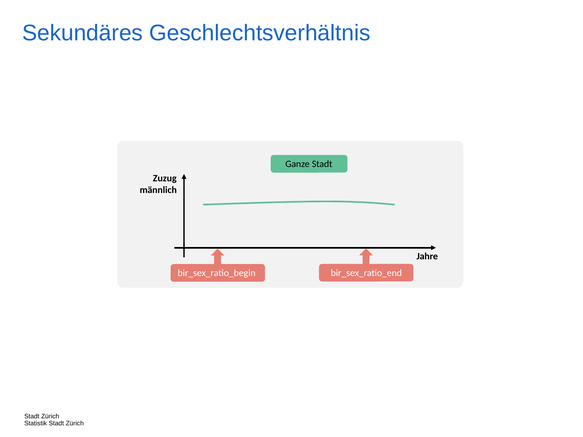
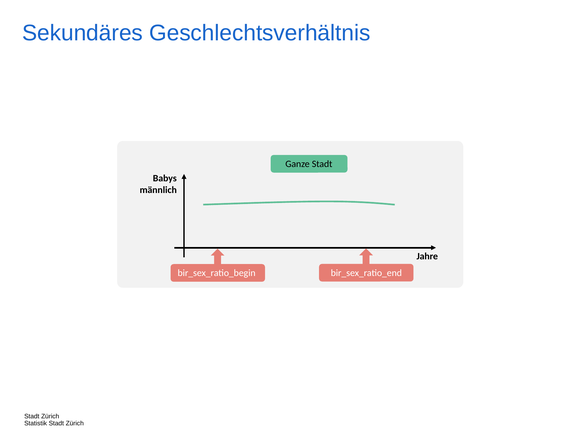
Zuzug: Zuzug -> Babys
